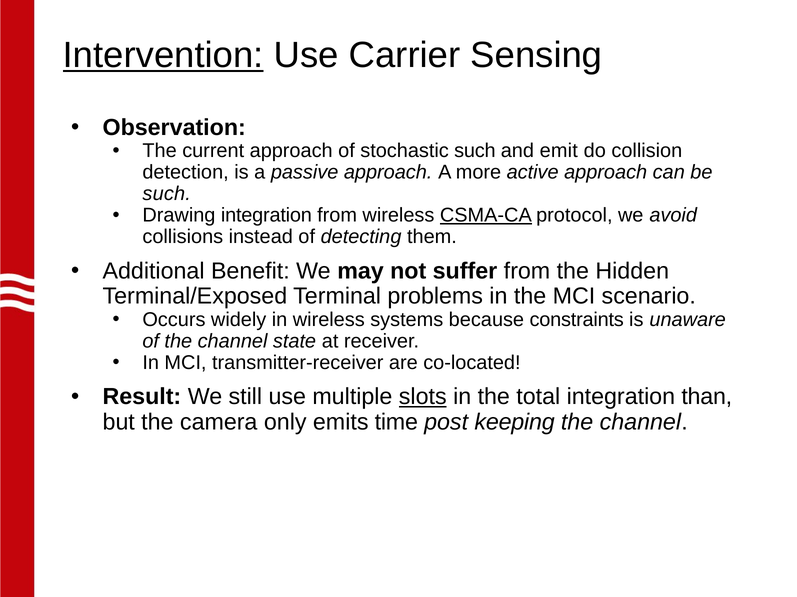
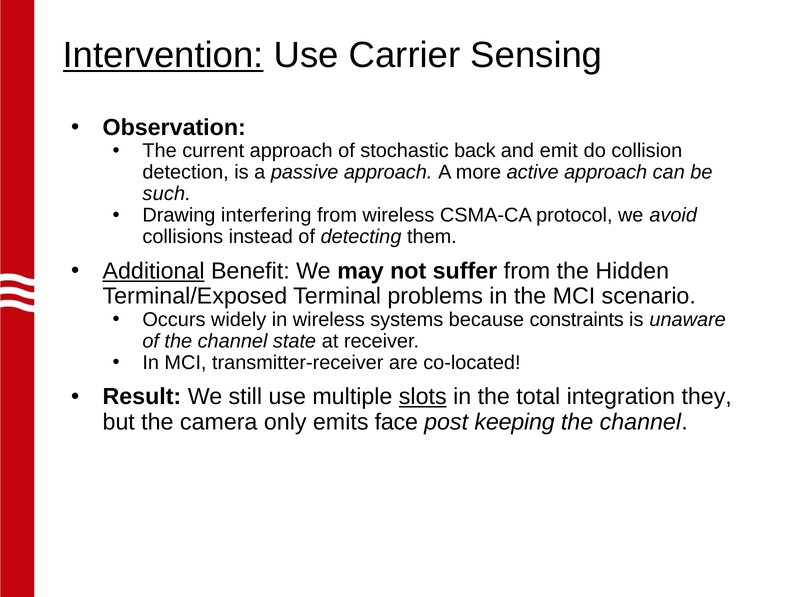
stochastic such: such -> back
Drawing integration: integration -> interfering
CSMA-CA underline: present -> none
Additional underline: none -> present
than: than -> they
time: time -> face
